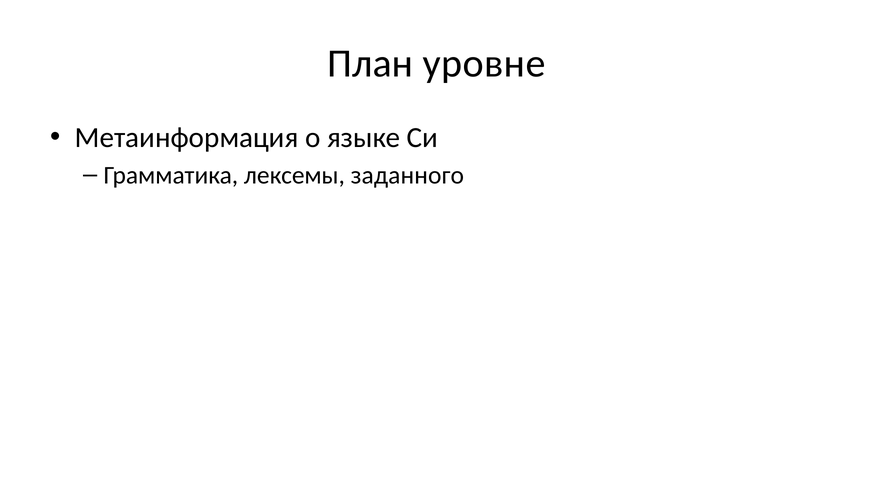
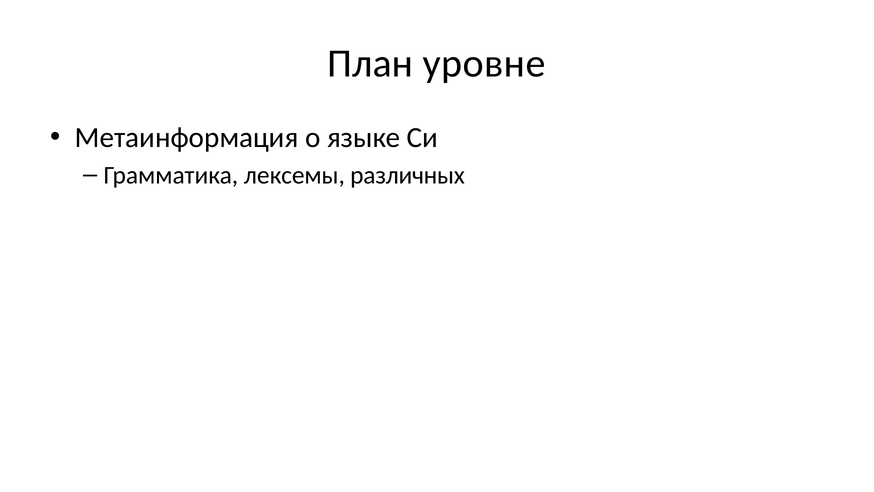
заданного: заданного -> различных
